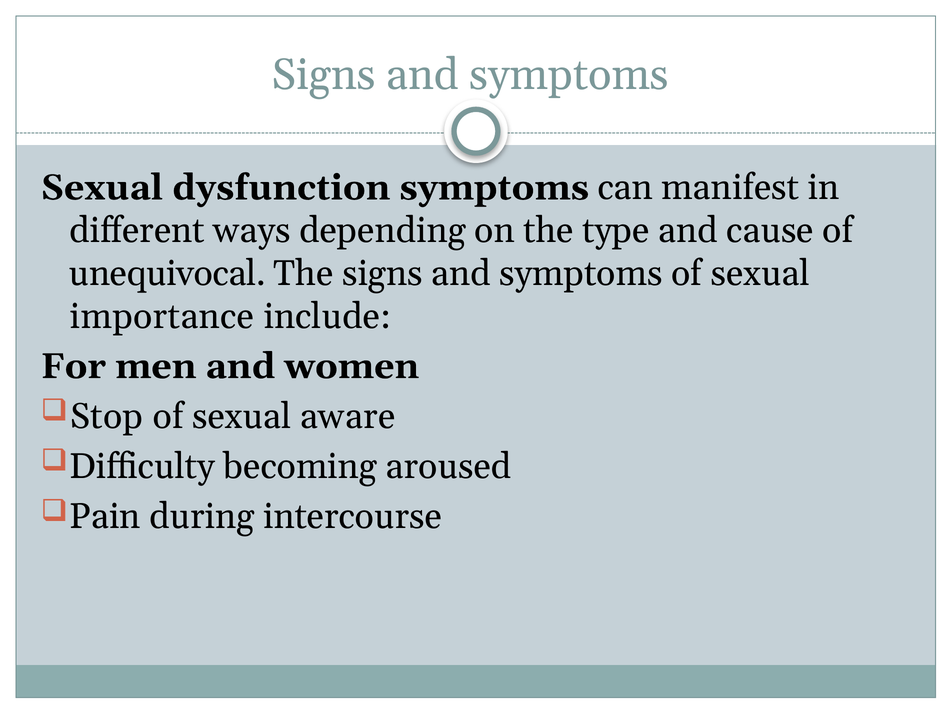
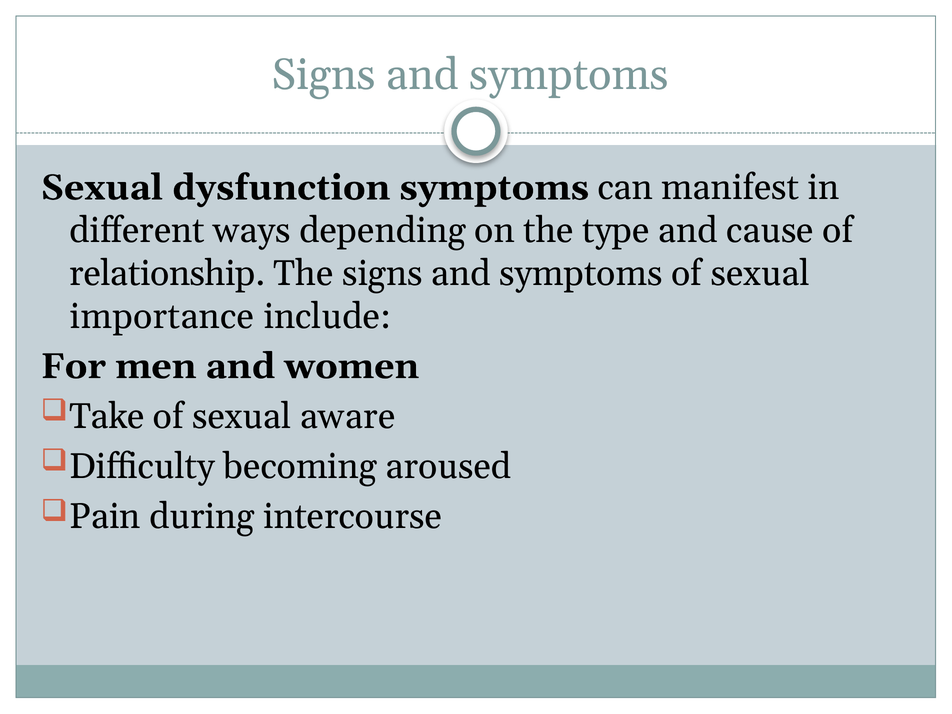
unequivocal: unequivocal -> relationship
Stop: Stop -> Take
